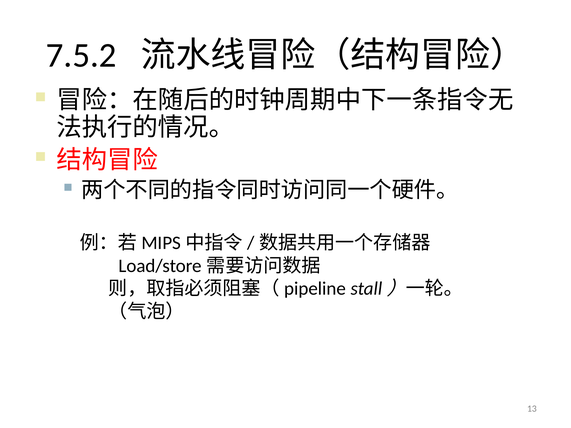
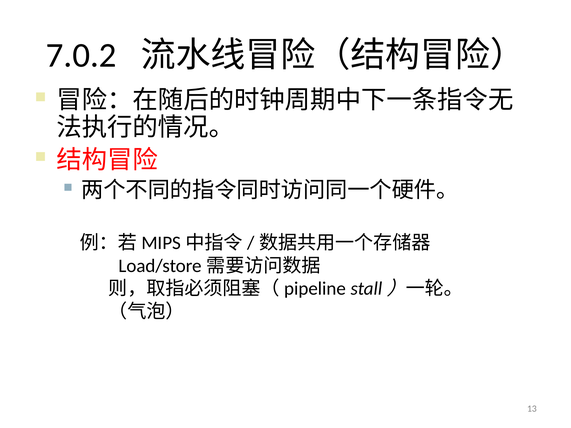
7.5.2: 7.5.2 -> 7.0.2
